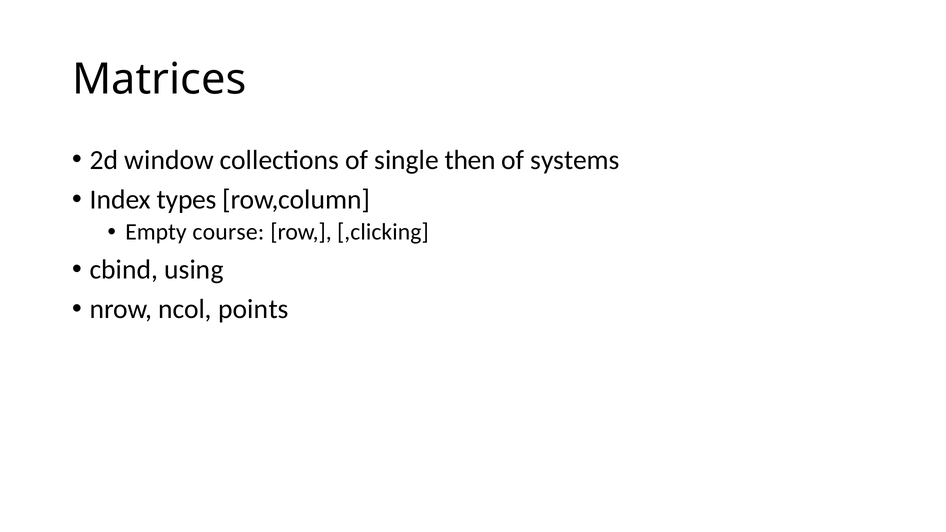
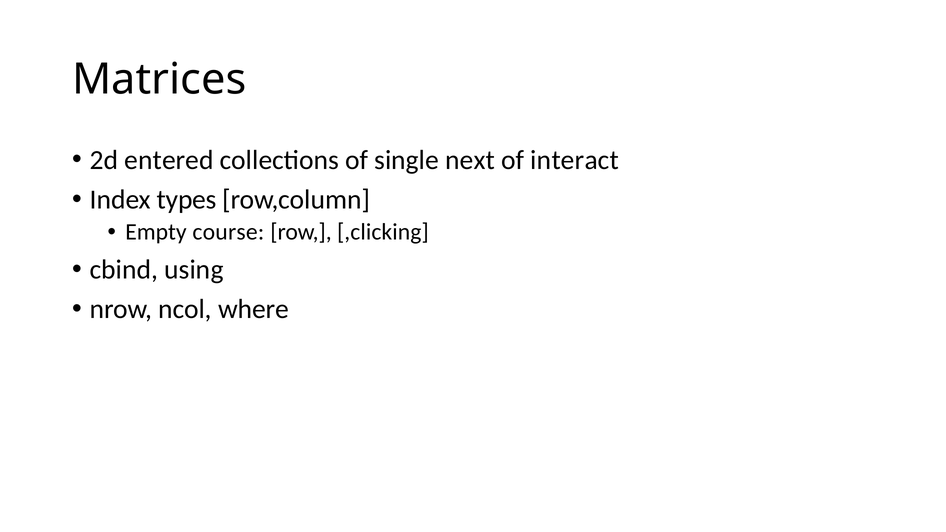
window: window -> entered
then: then -> next
systems: systems -> interact
points: points -> where
